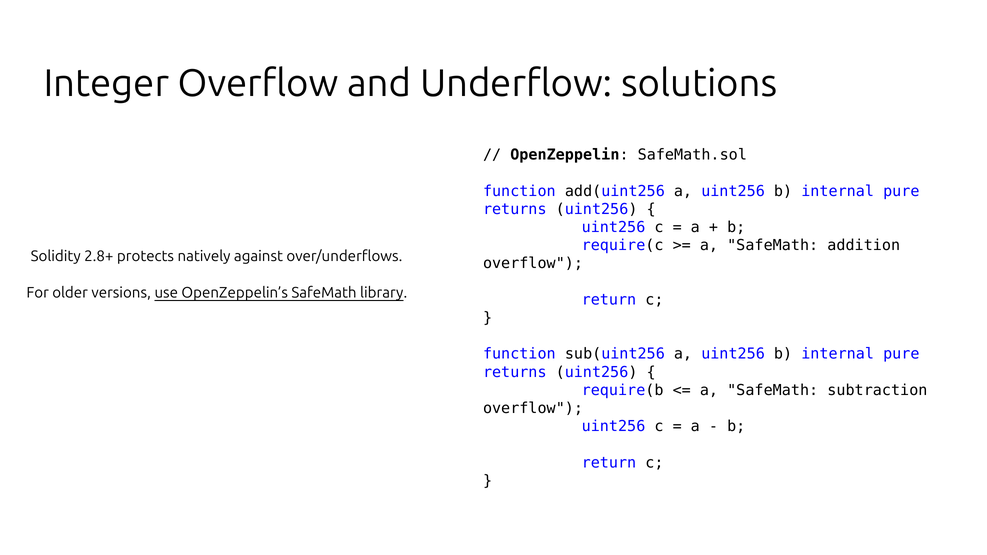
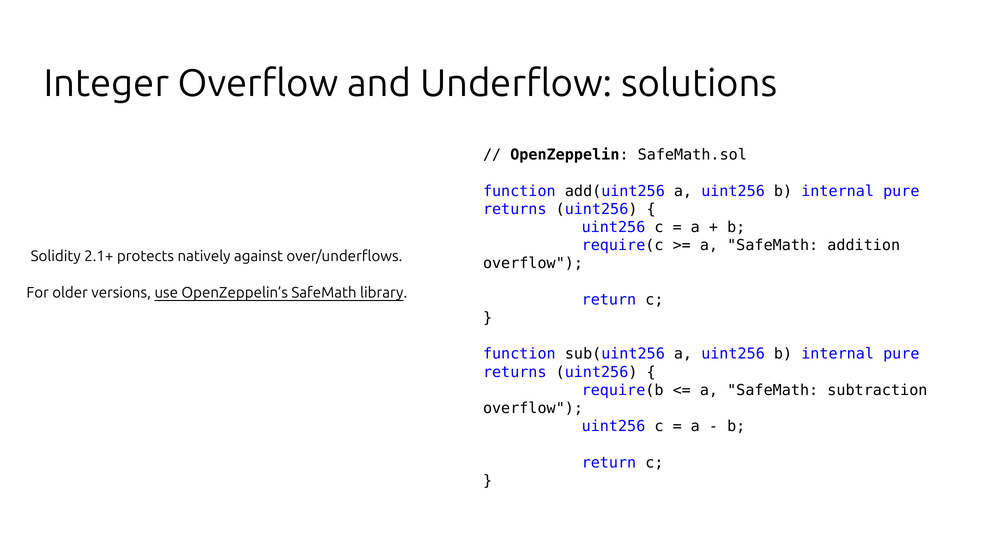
2.8+: 2.8+ -> 2.1+
